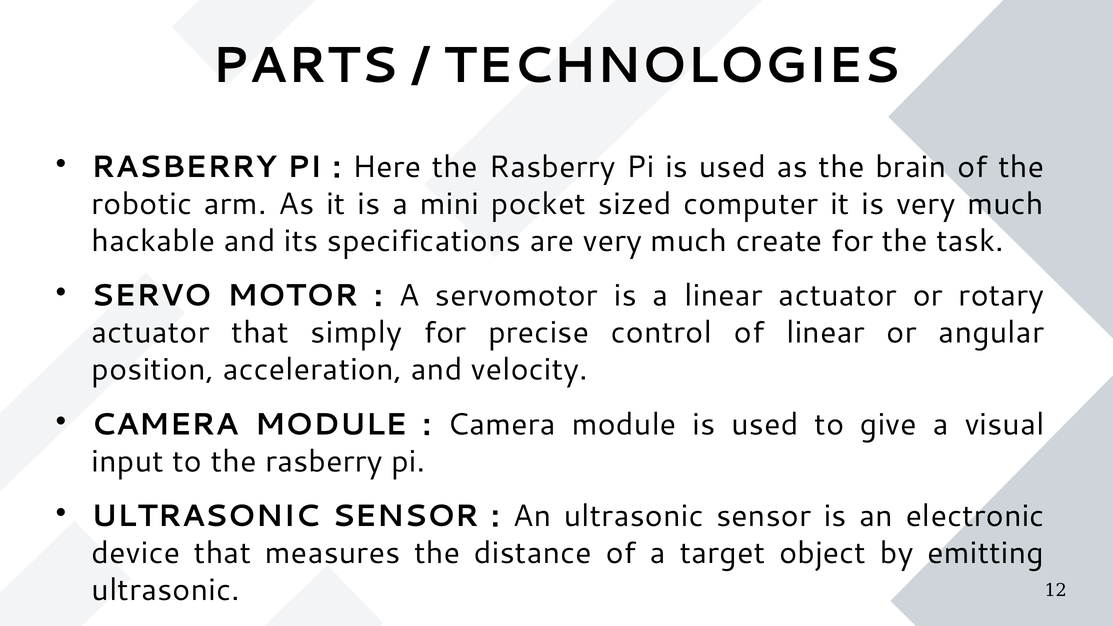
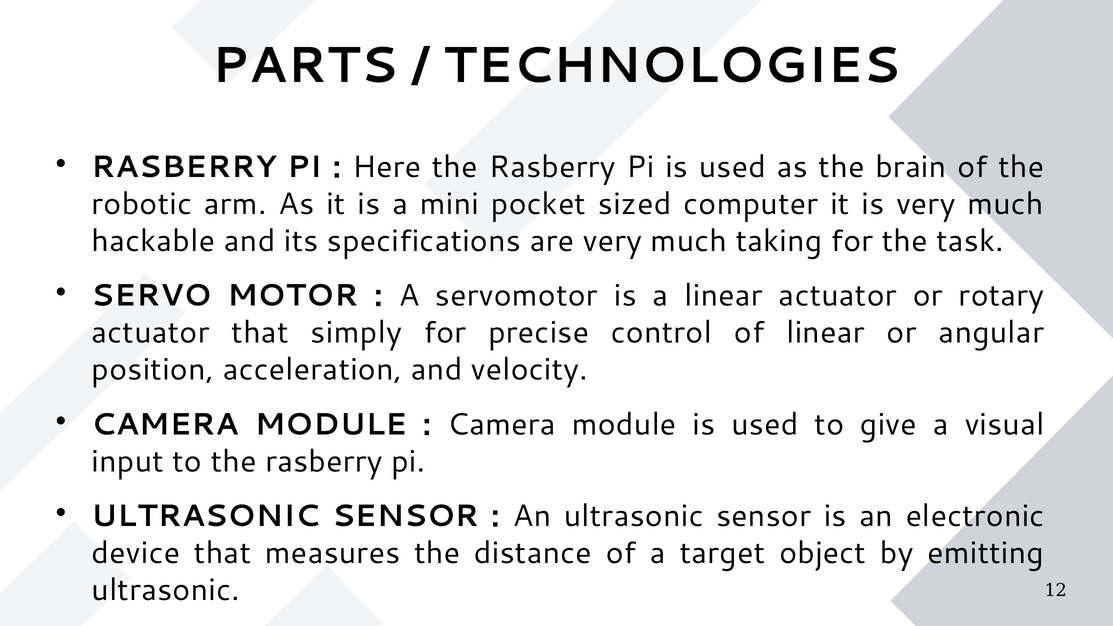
create: create -> taking
